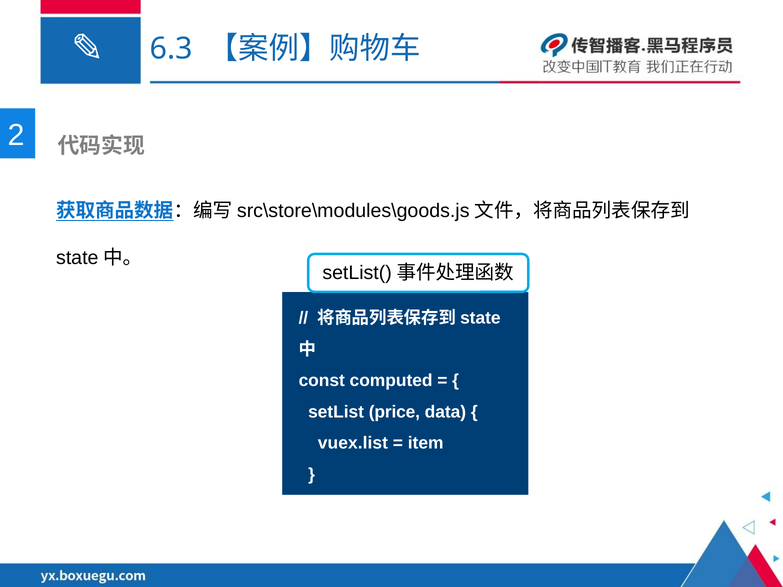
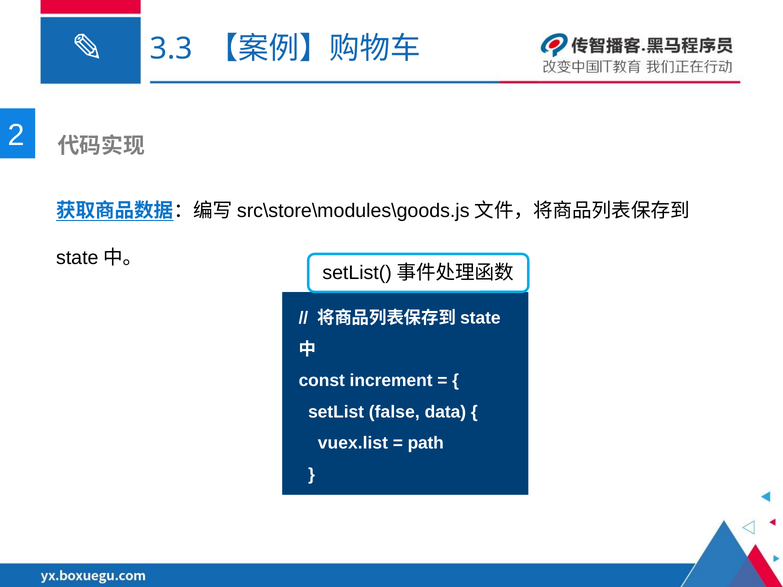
6.3: 6.3 -> 3.3
computed: computed -> increment
price: price -> false
item: item -> path
